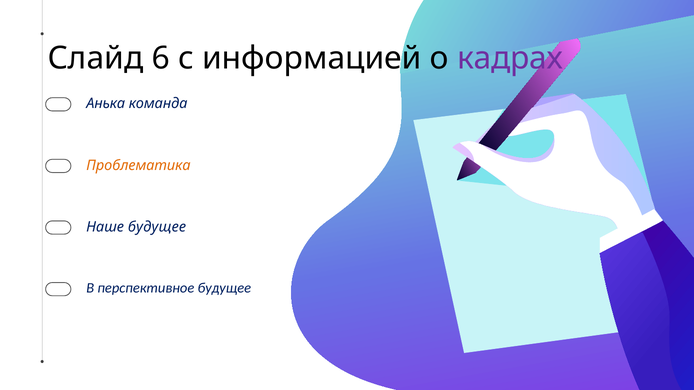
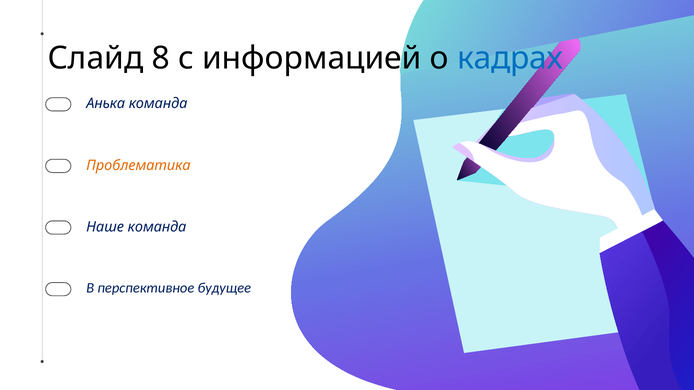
6: 6 -> 8
кадрах colour: purple -> blue
Наше будущее: будущее -> команда
